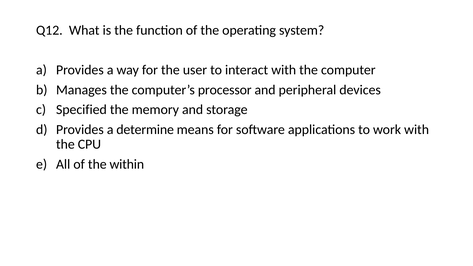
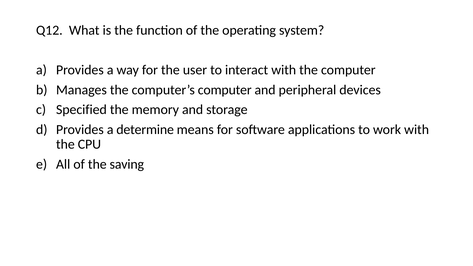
computer’s processor: processor -> computer
within: within -> saving
